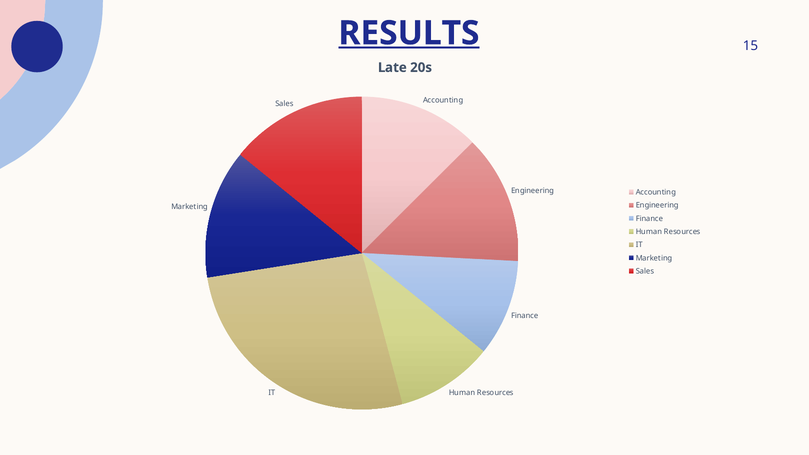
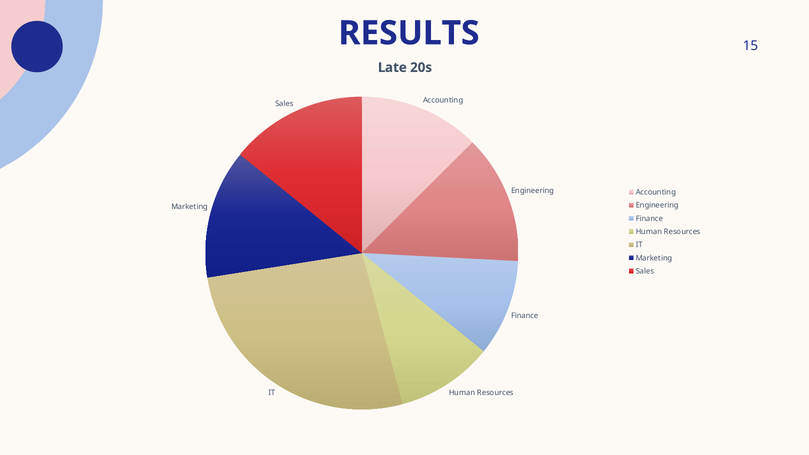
RESULTS underline: present -> none
